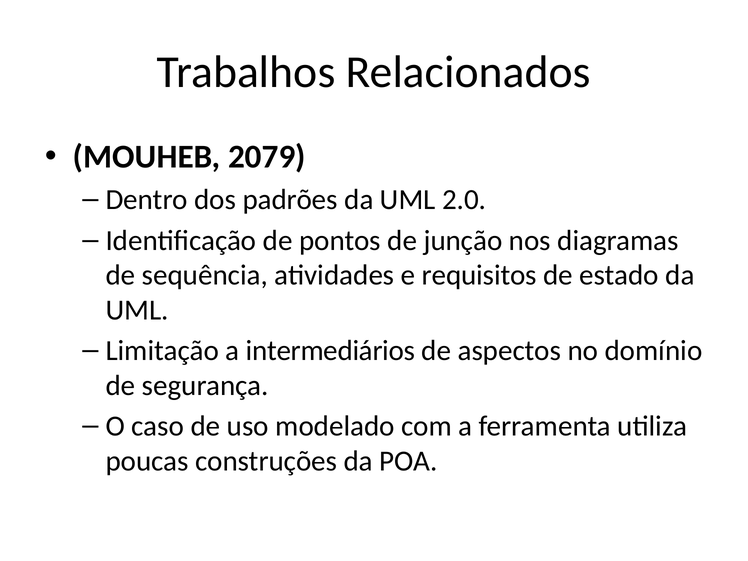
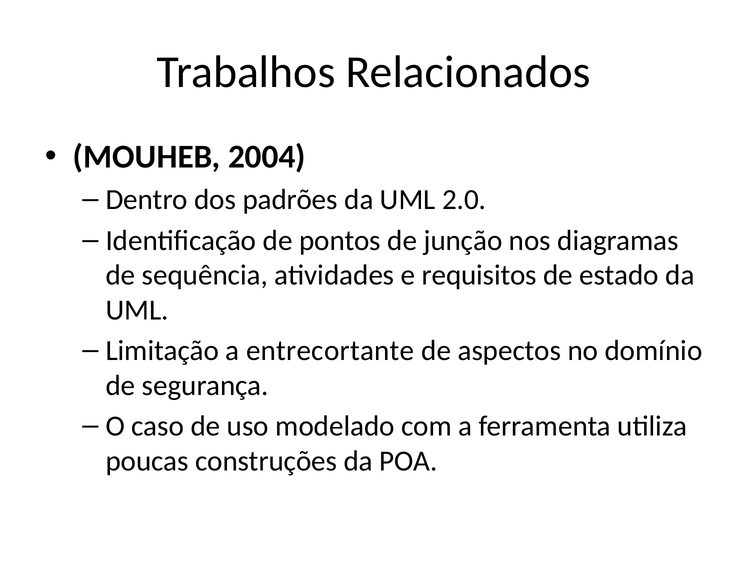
2079: 2079 -> 2004
intermediários: intermediários -> entrecortante
